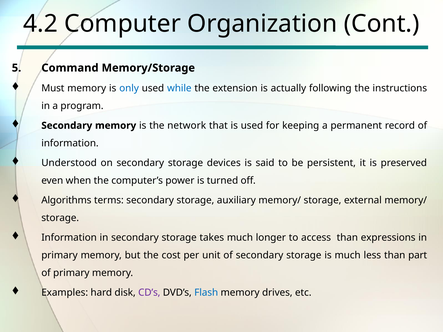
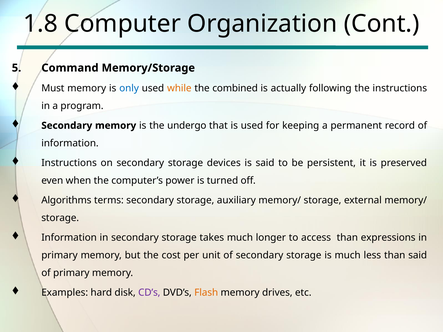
4.2: 4.2 -> 1.8
while colour: blue -> orange
extension: extension -> combined
network: network -> undergo
Understood at (69, 163): Understood -> Instructions
than part: part -> said
Flash colour: blue -> orange
